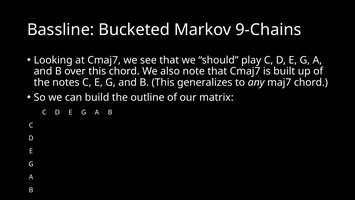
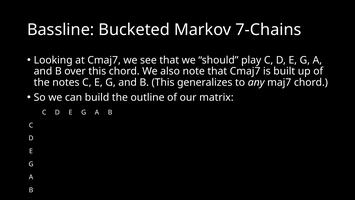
9-Chains: 9-Chains -> 7-Chains
